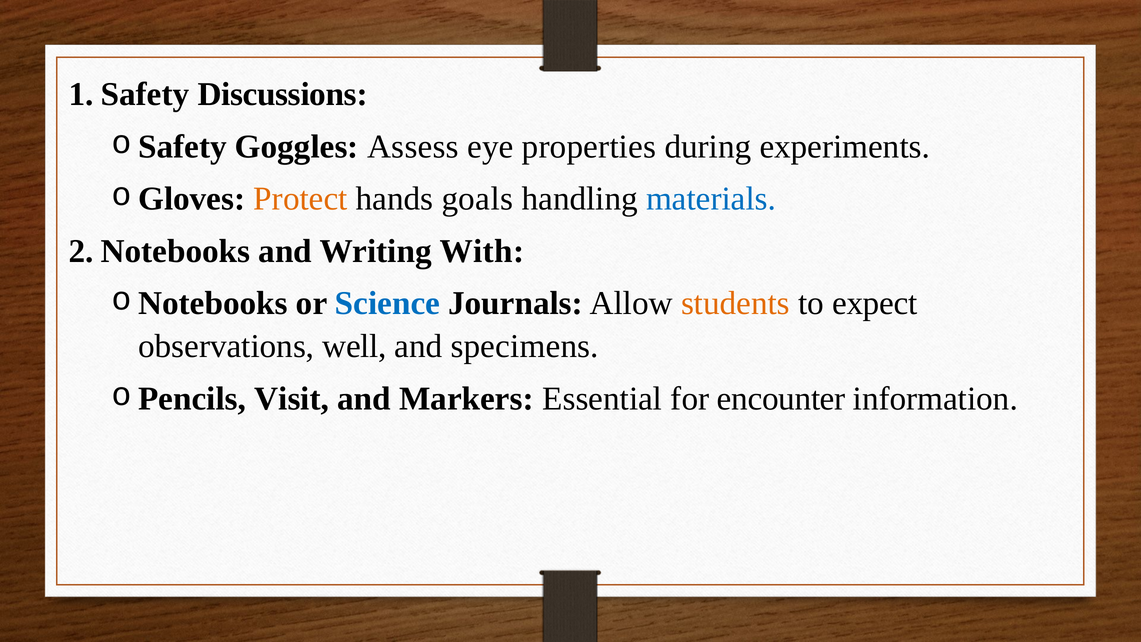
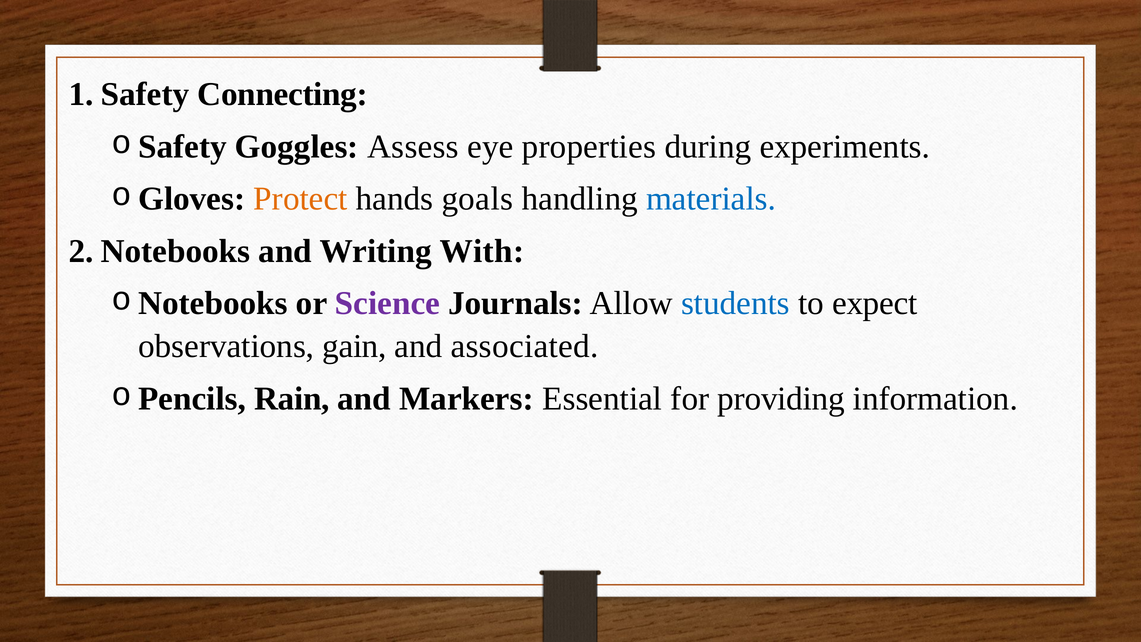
Discussions: Discussions -> Connecting
Science colour: blue -> purple
students colour: orange -> blue
well: well -> gain
specimens: specimens -> associated
Visit: Visit -> Rain
encounter: encounter -> providing
